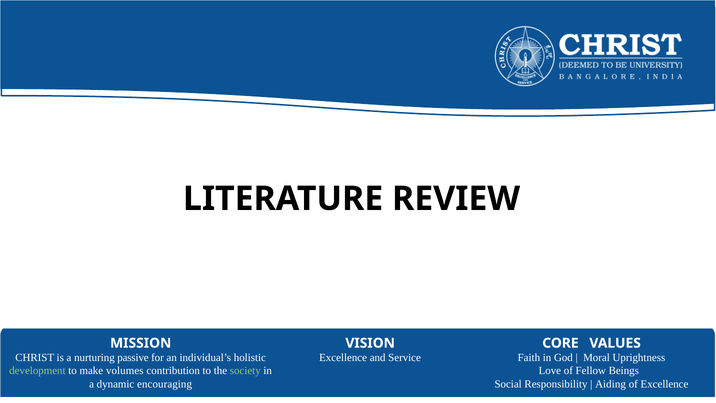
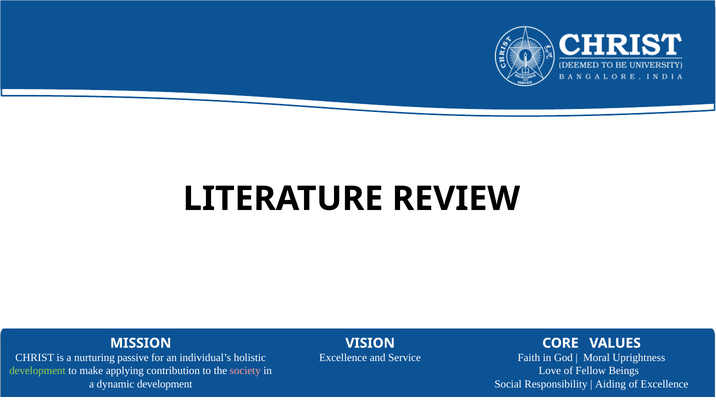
volumes: volumes -> applying
society colour: light green -> pink
dynamic encouraging: encouraging -> development
